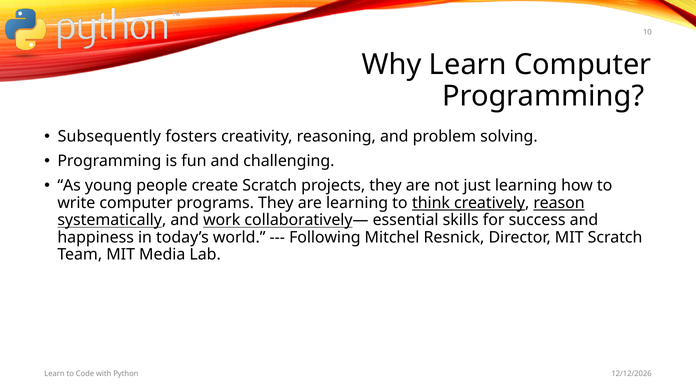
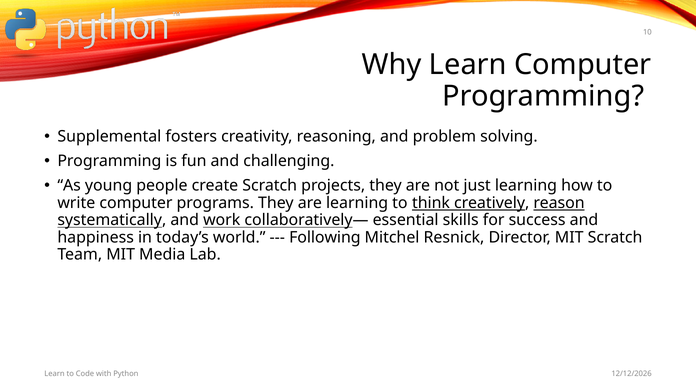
Subsequently: Subsequently -> Supplemental
